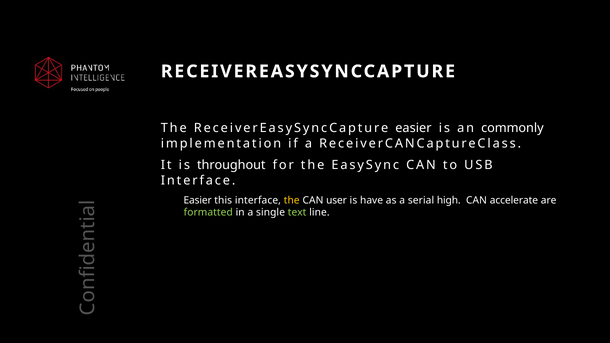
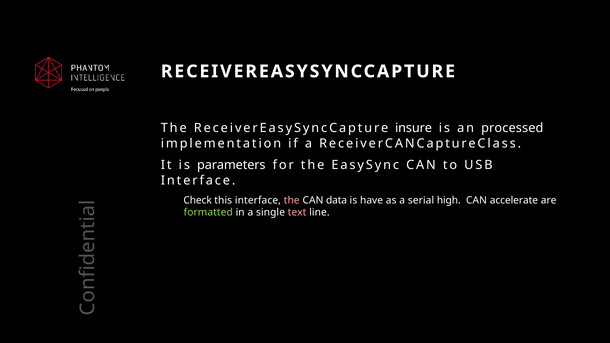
ReceiverEasySyncCapture easier: easier -> insure
commonly: commonly -> processed
throughout: throughout -> parameters
Easier at (198, 200): Easier -> Check
the at (292, 200) colour: yellow -> pink
user: user -> data
text colour: light green -> pink
